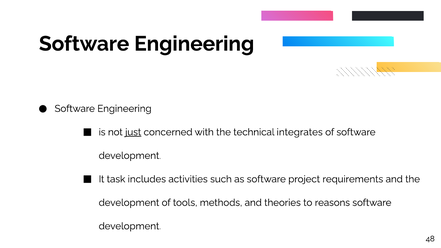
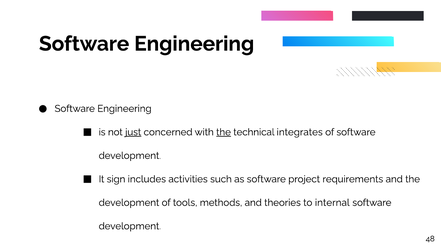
the at (224, 132) underline: none -> present
task: task -> sign
reasons: reasons -> internal
